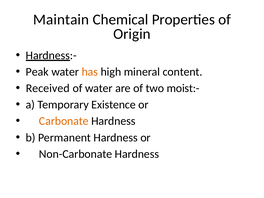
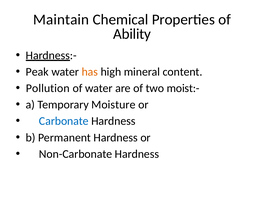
Origin: Origin -> Ability
Received: Received -> Pollution
Existence: Existence -> Moisture
Carbonate colour: orange -> blue
